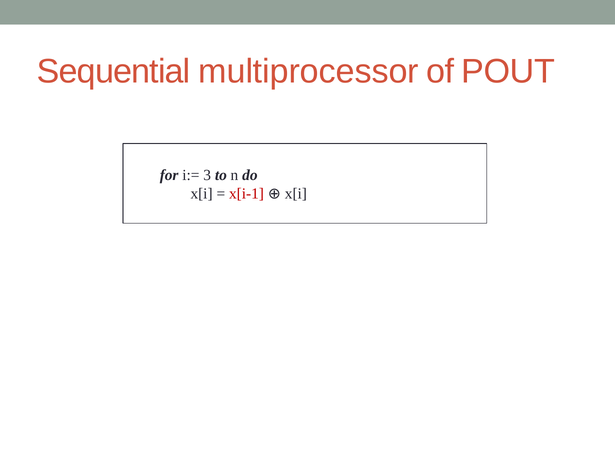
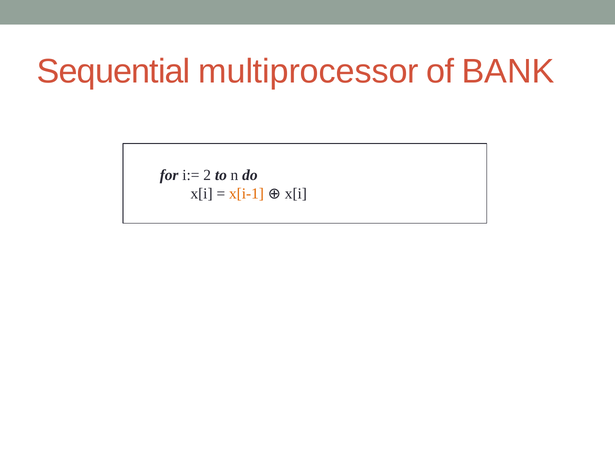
POUT: POUT -> BANK
3: 3 -> 2
x[i-1 colour: red -> orange
